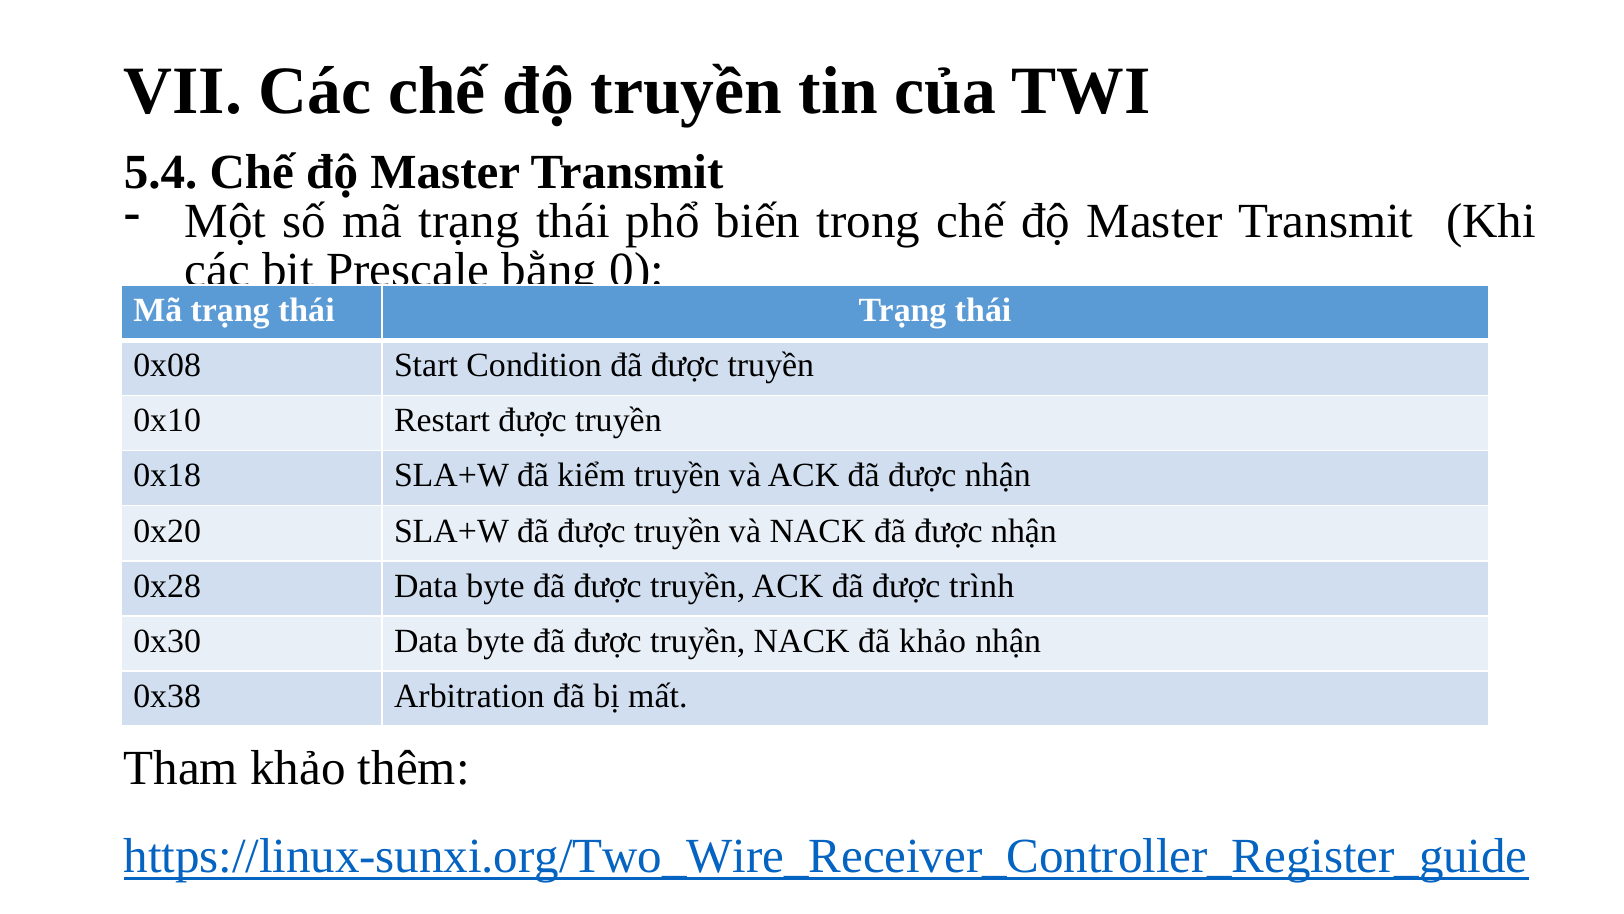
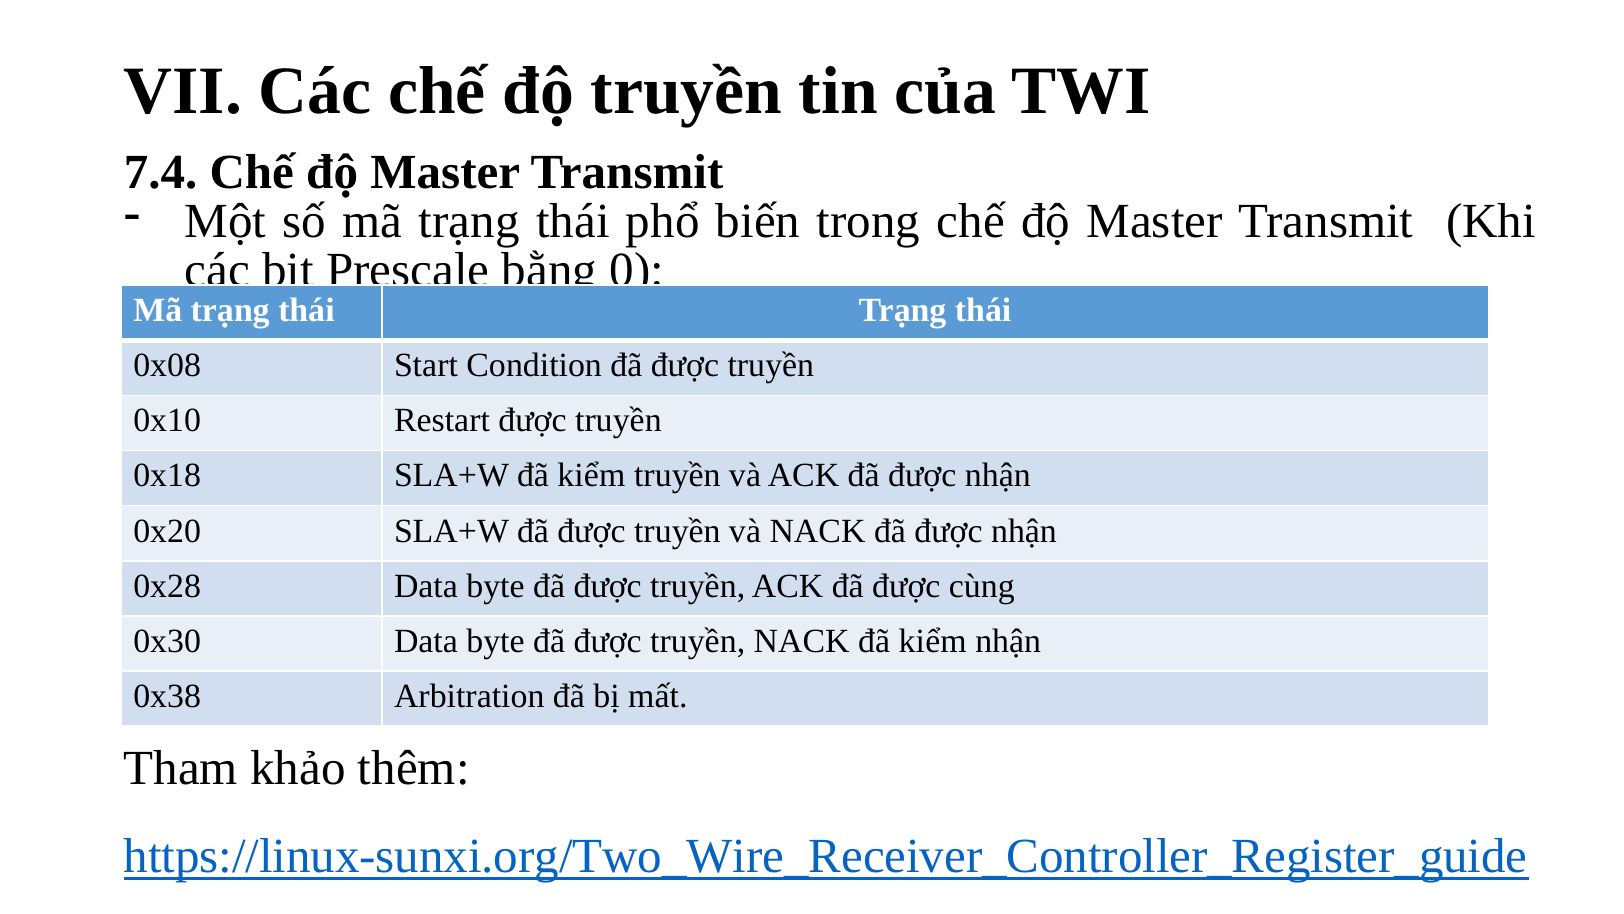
5.4: 5.4 -> 7.4
trình: trình -> cùng
NACK đã khảo: khảo -> kiểm
